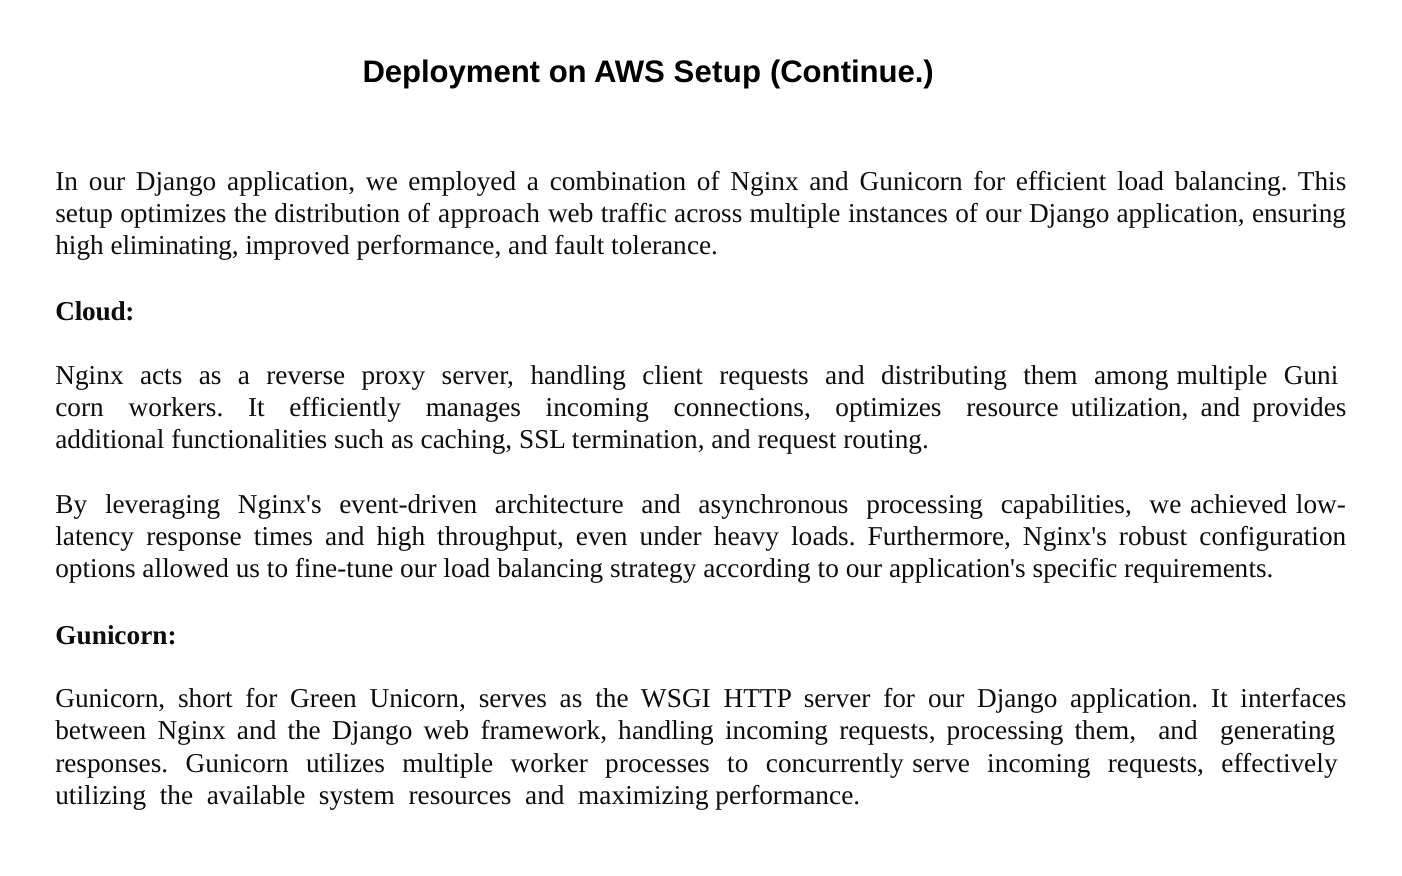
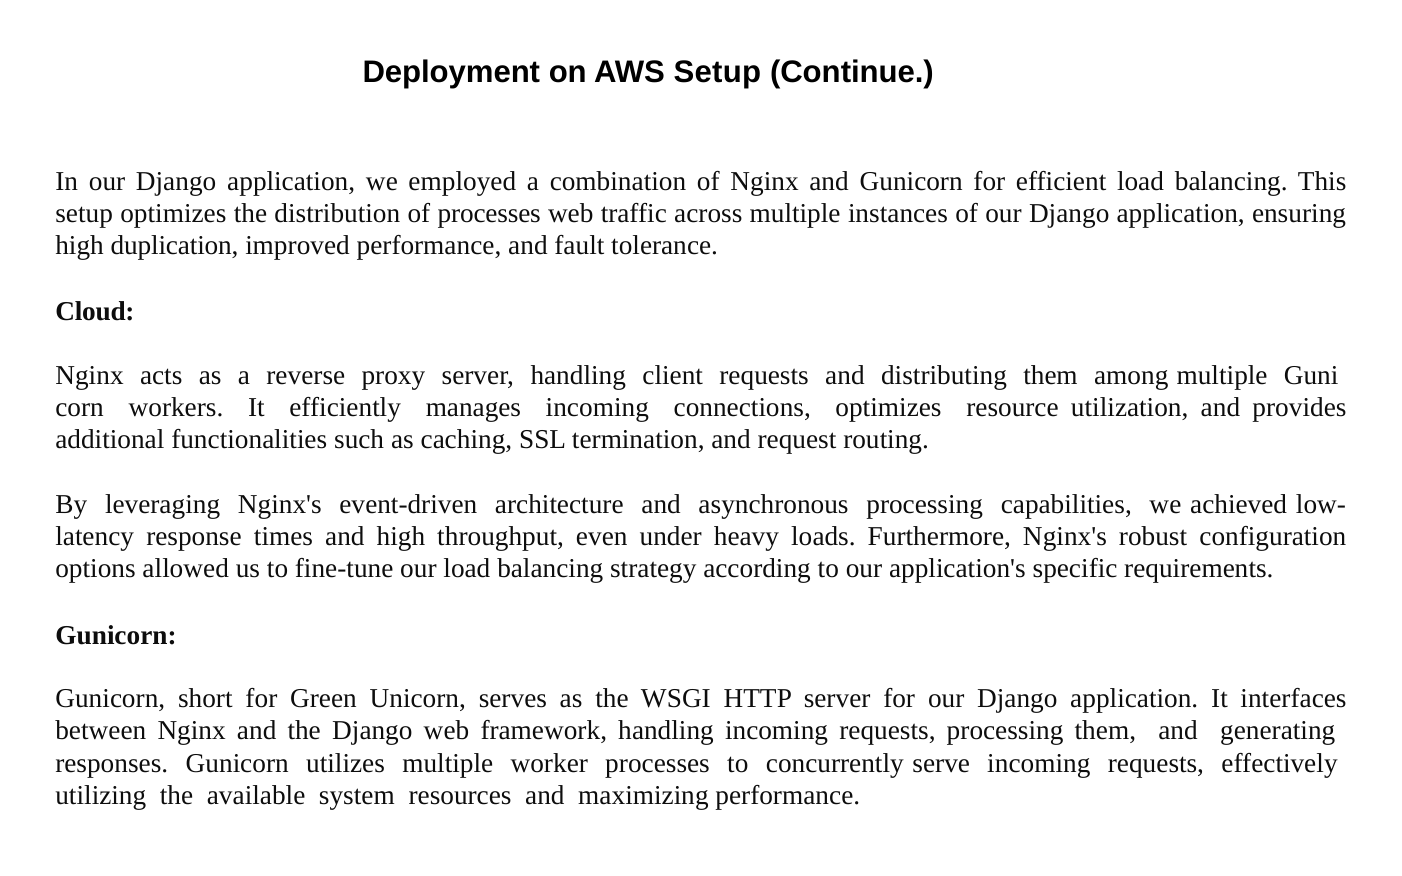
of approach: approach -> processes
eliminating: eliminating -> duplication
